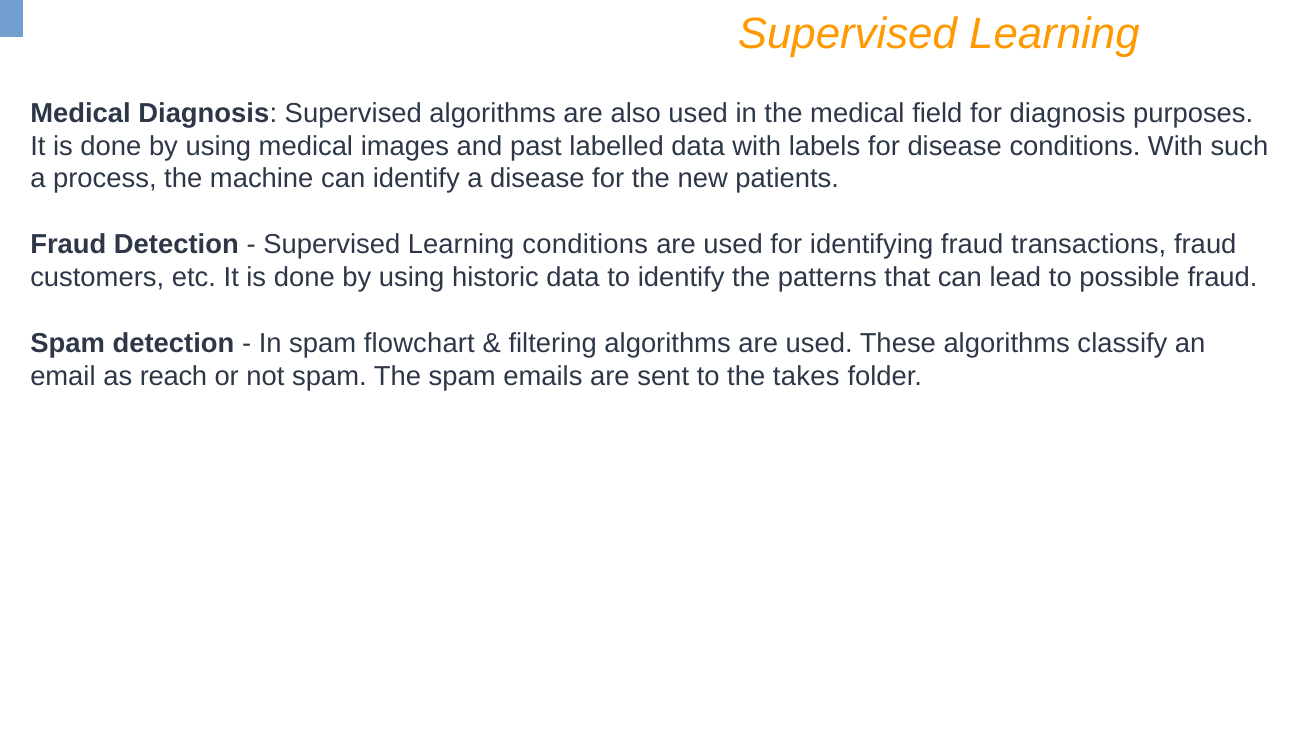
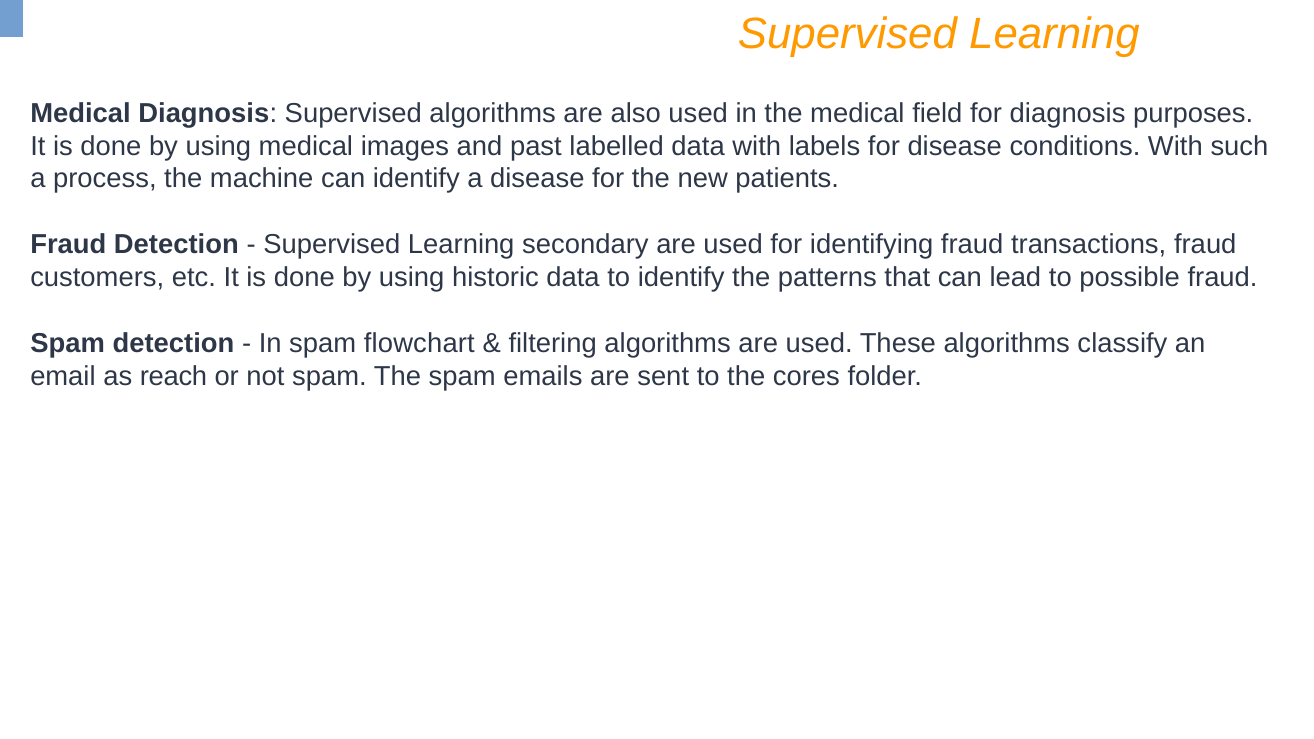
Learning conditions: conditions -> secondary
takes: takes -> cores
